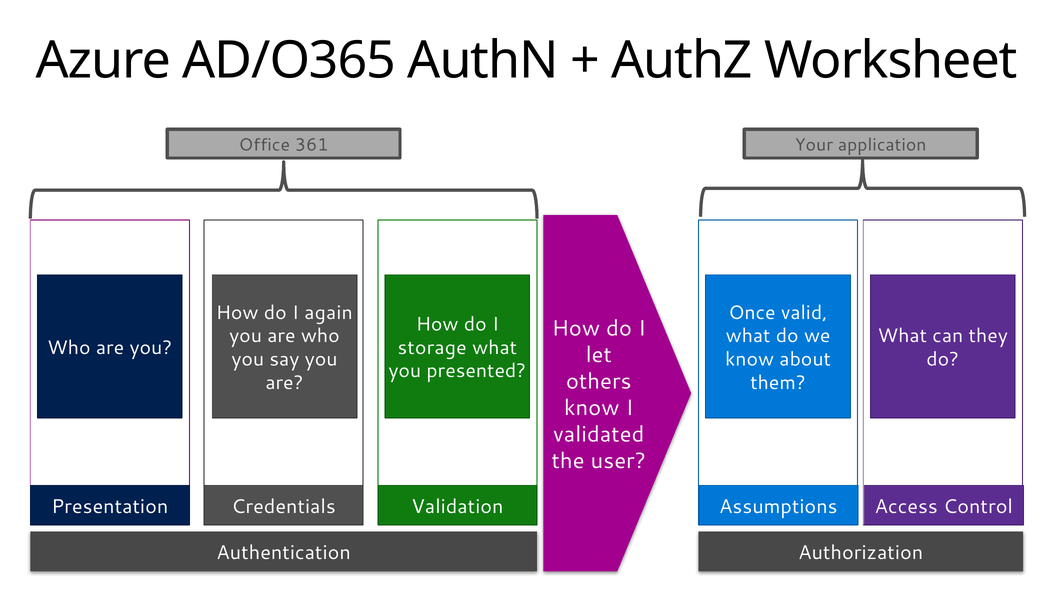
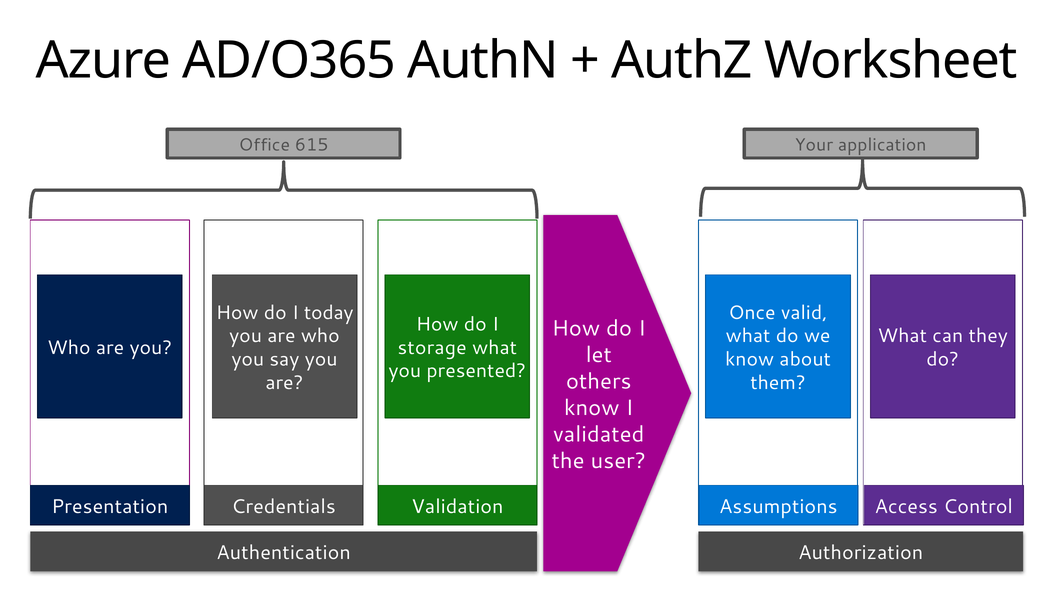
361: 361 -> 615
again: again -> today
